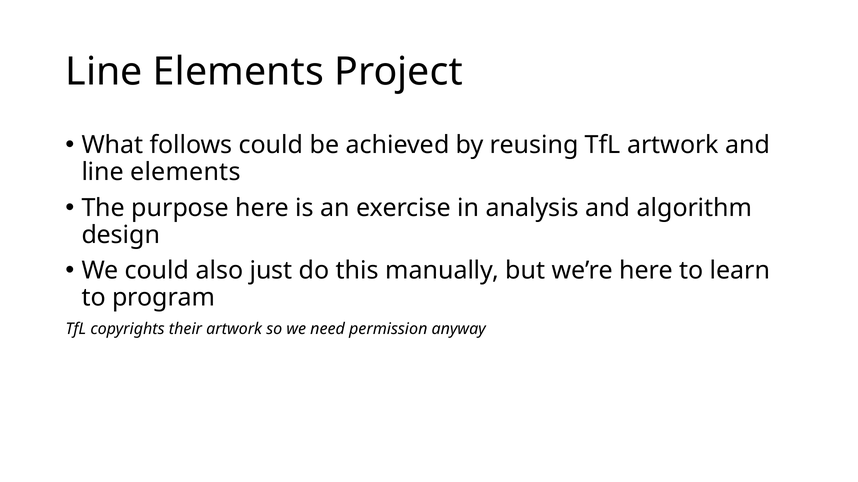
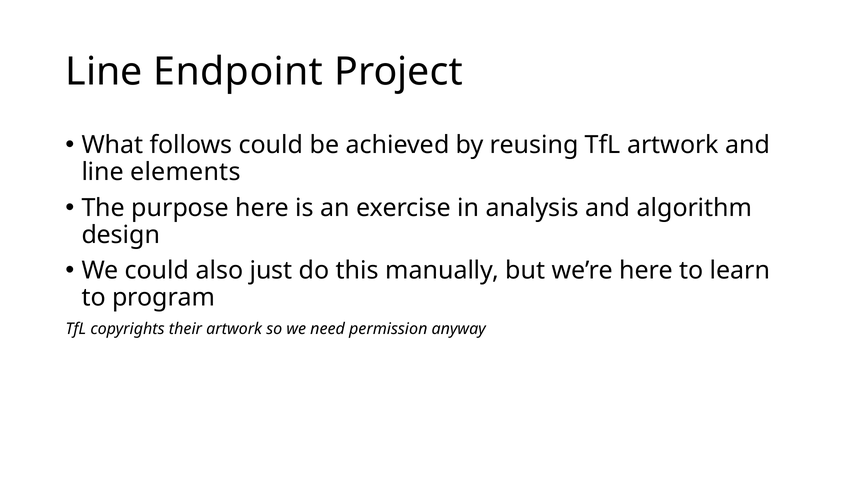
Elements at (238, 72): Elements -> Endpoint
